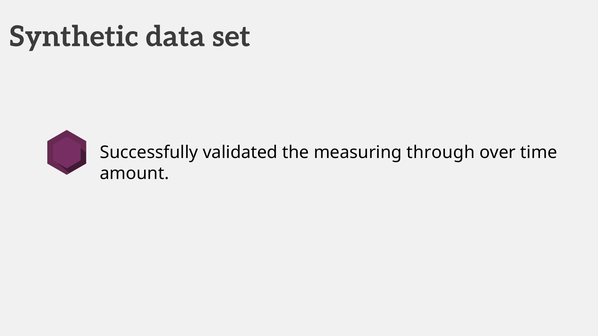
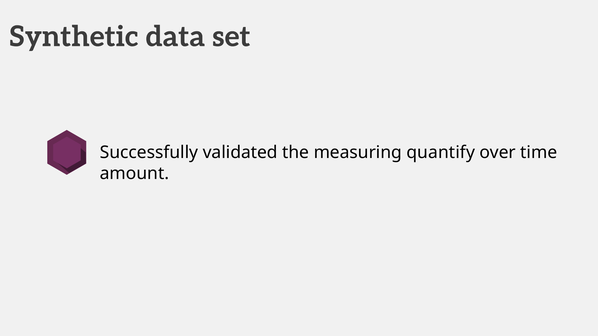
through: through -> quantify
